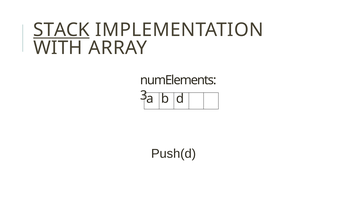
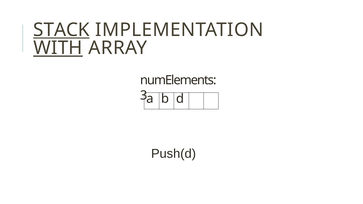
WITH underline: none -> present
